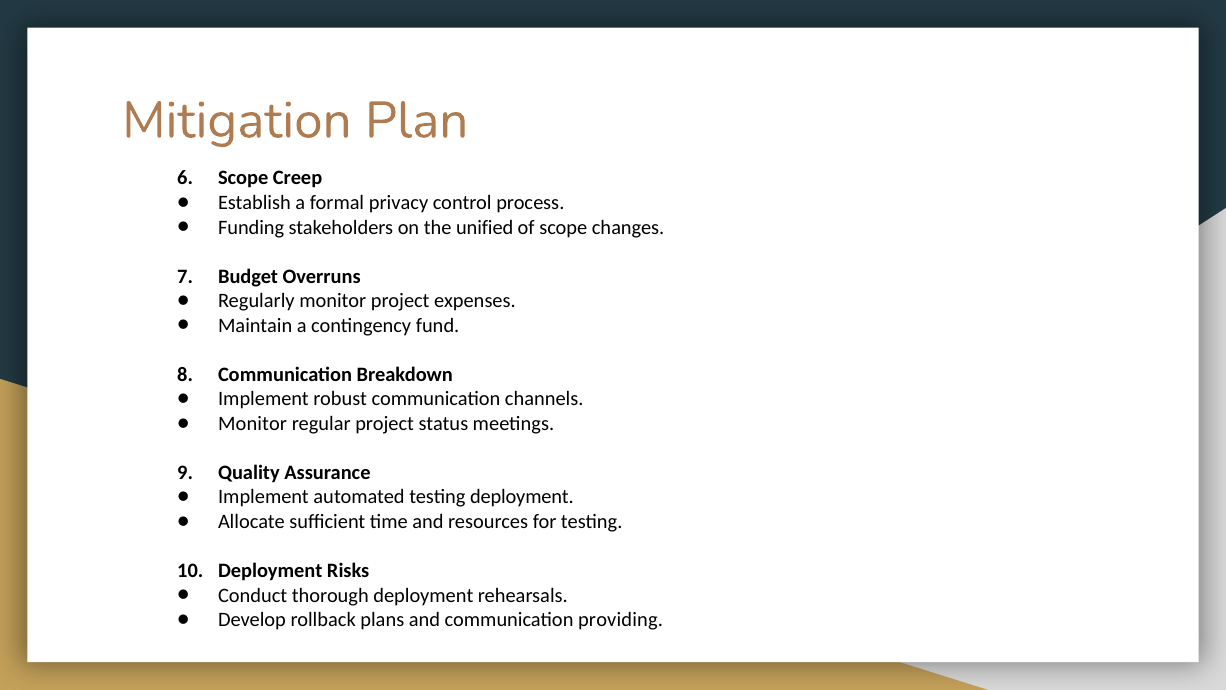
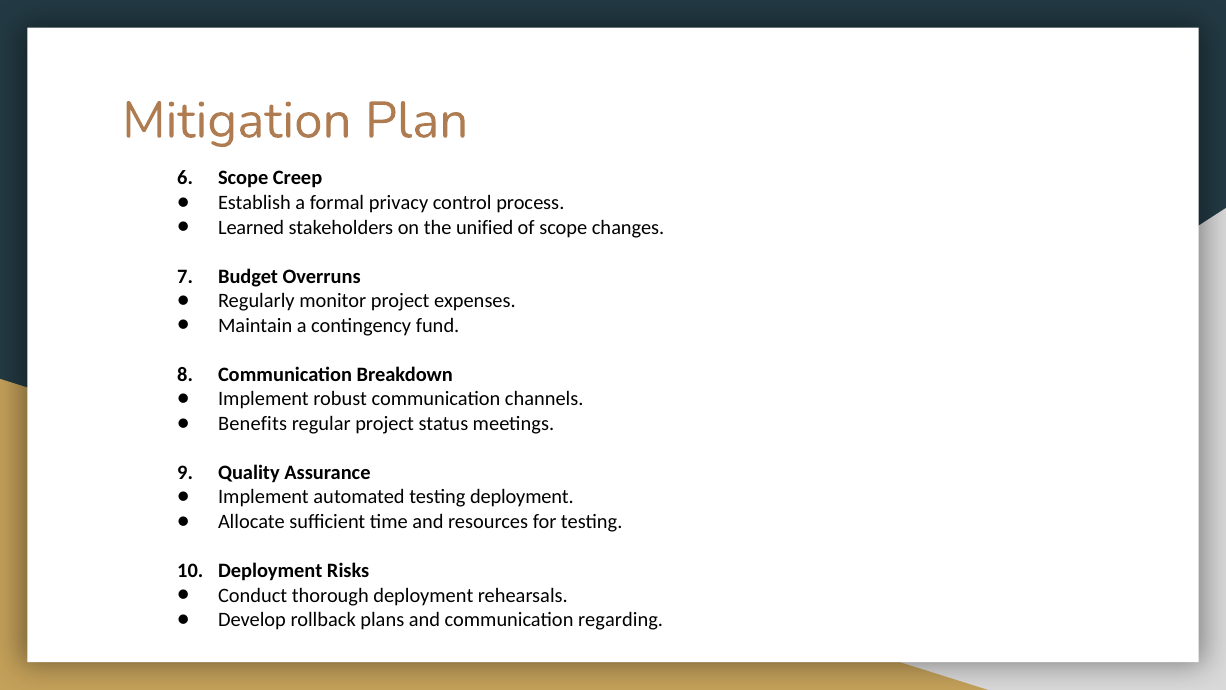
Funding: Funding -> Learned
Monitor at (253, 423): Monitor -> Benefits
providing: providing -> regarding
